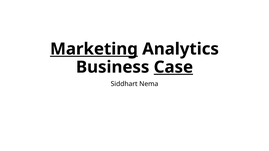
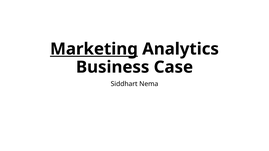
Case underline: present -> none
